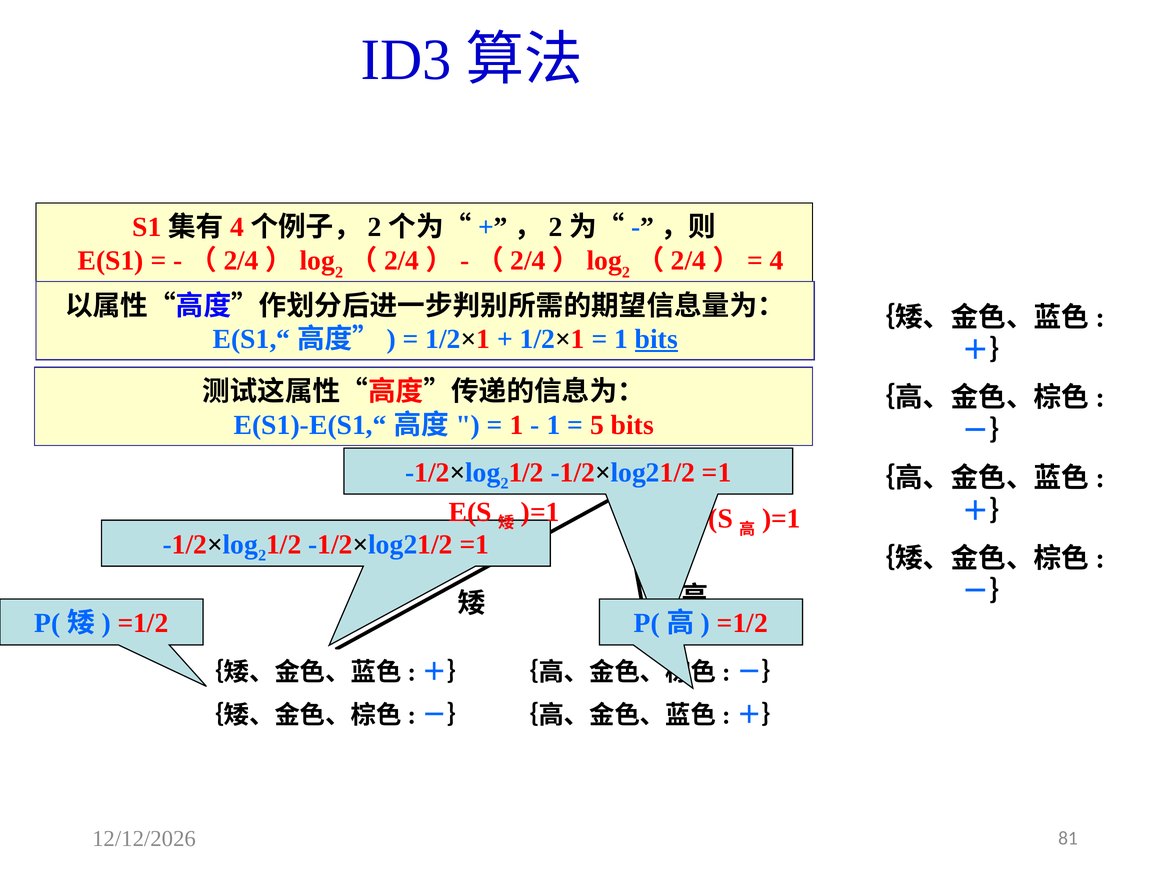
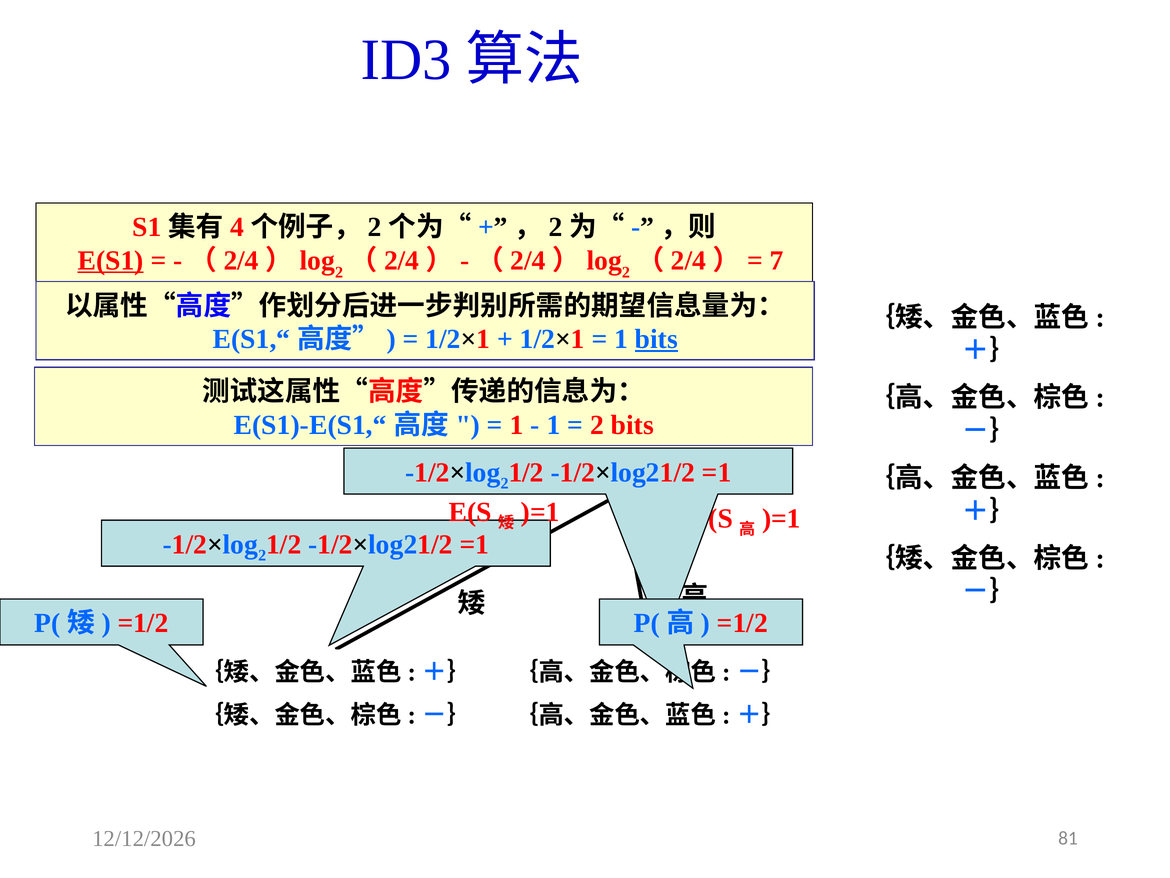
E(S1 underline: none -> present
4: 4 -> 7
5 at (597, 425): 5 -> 2
